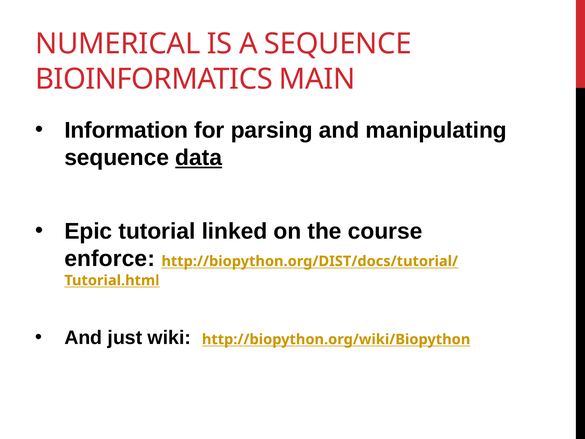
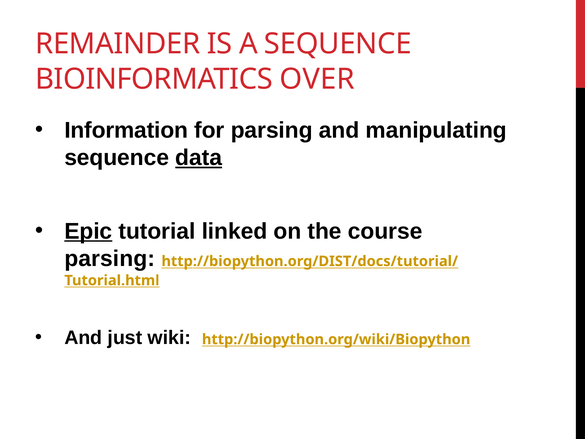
NUMERICAL: NUMERICAL -> REMAINDER
MAIN: MAIN -> OVER
Epic underline: none -> present
enforce at (110, 258): enforce -> parsing
